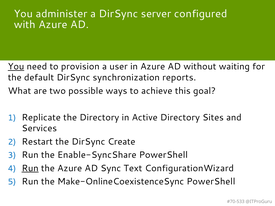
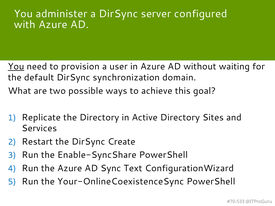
reports: reports -> domain
Run at (30, 168) underline: present -> none
Make-OnlineCoexistenceSync: Make-OnlineCoexistenceSync -> Your-OnlineCoexistenceSync
